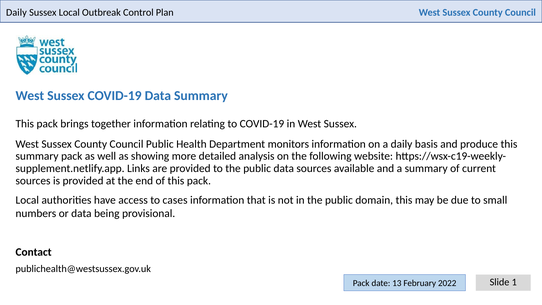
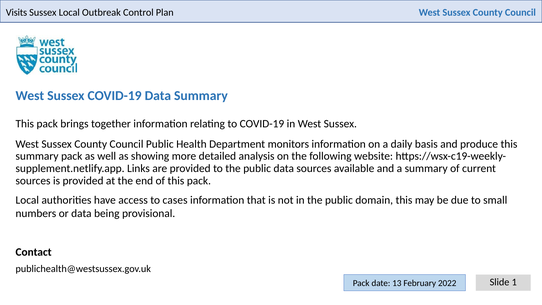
Daily at (16, 12): Daily -> Visits
